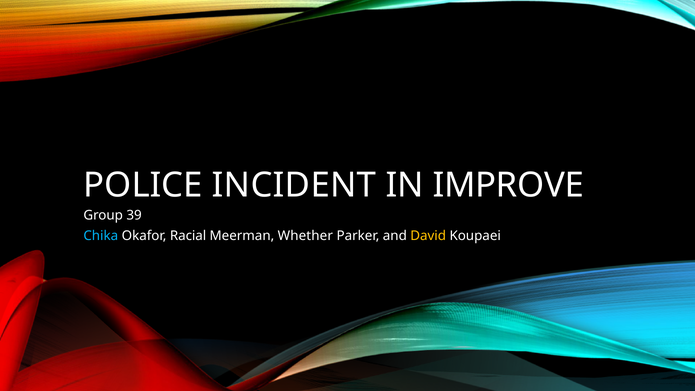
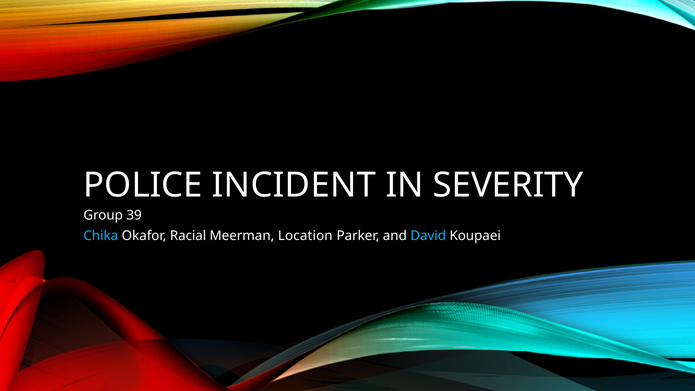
IMPROVE: IMPROVE -> SEVERITY
Whether: Whether -> Location
David colour: yellow -> light blue
